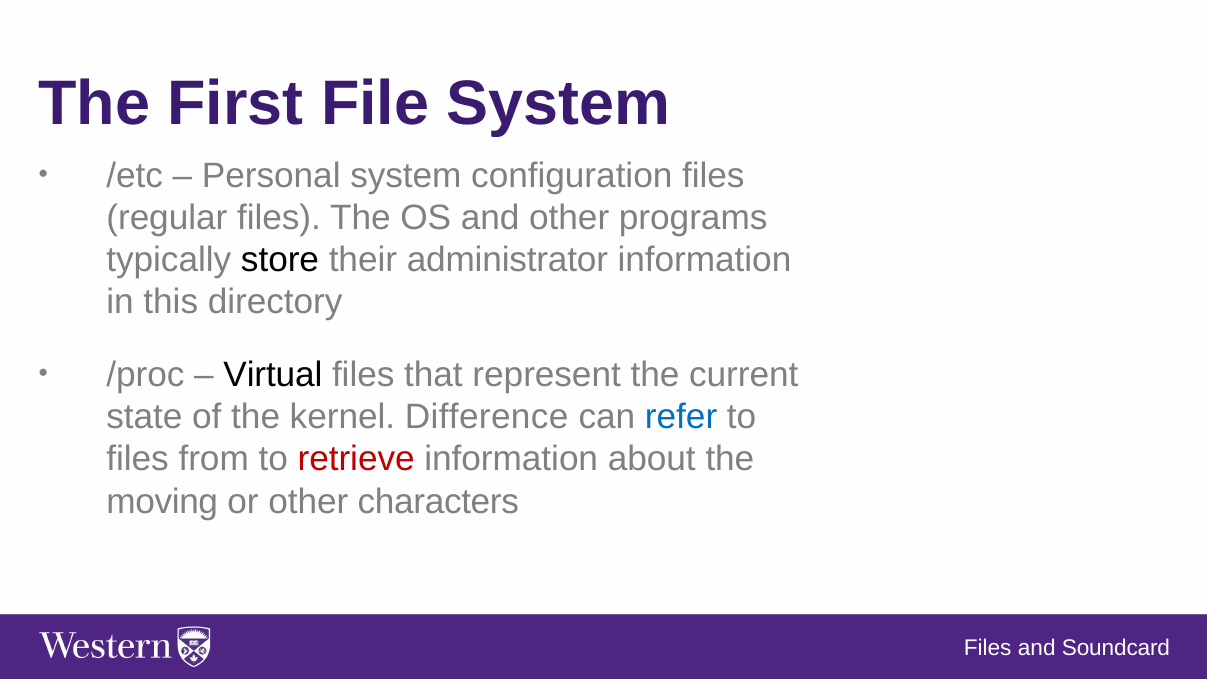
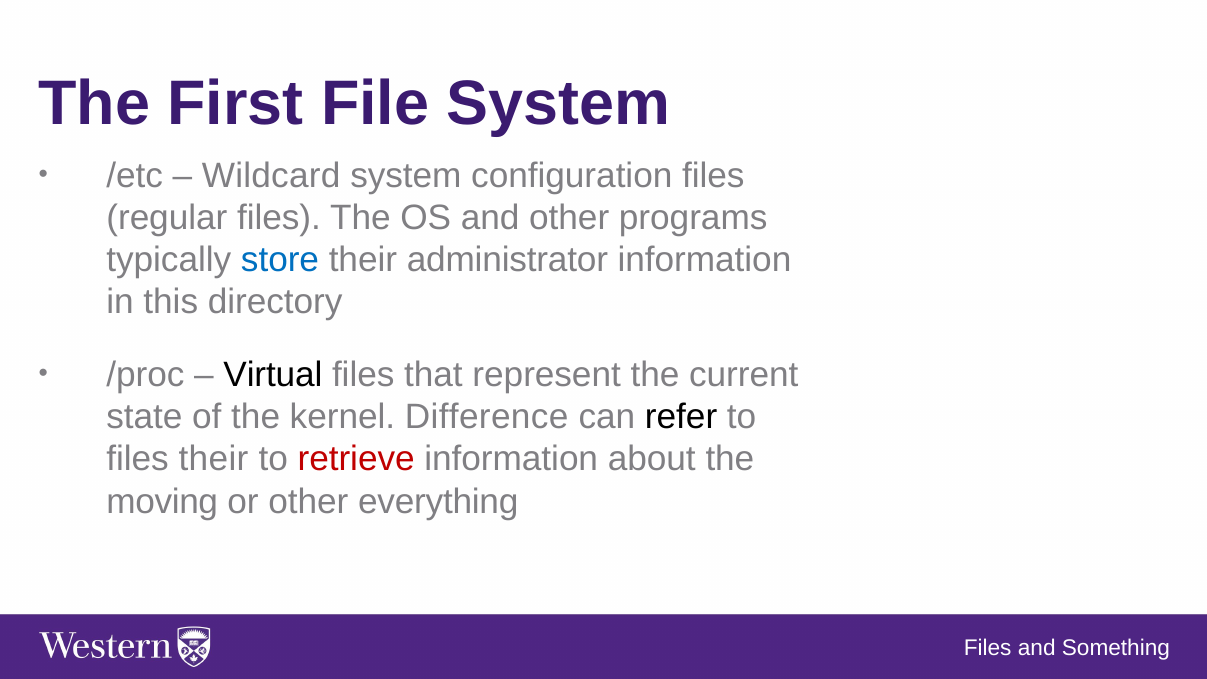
Personal: Personal -> Wildcard
store colour: black -> blue
refer colour: blue -> black
files from: from -> their
characters: characters -> everything
Soundcard: Soundcard -> Something
